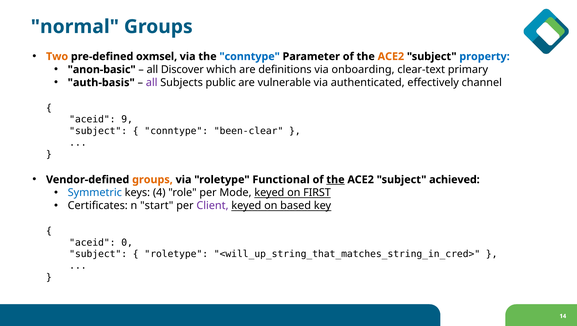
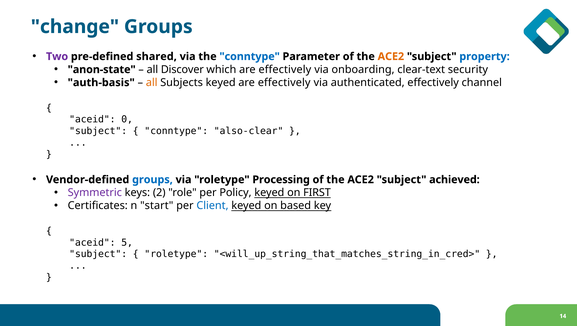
normal: normal -> change
Two colour: orange -> purple
oxmsel: oxmsel -> shared
anon-basic: anon-basic -> anon-state
which are definitions: definitions -> effectively
primary: primary -> security
all at (152, 82) colour: purple -> orange
Subjects public: public -> keyed
vulnerable at (284, 82): vulnerable -> effectively
9: 9 -> 0
been-clear: been-clear -> also-clear
groups at (152, 179) colour: orange -> blue
Functional: Functional -> Processing
the at (335, 179) underline: present -> none
Symmetric colour: blue -> purple
4: 4 -> 2
Mode: Mode -> Policy
Client colour: purple -> blue
0: 0 -> 5
